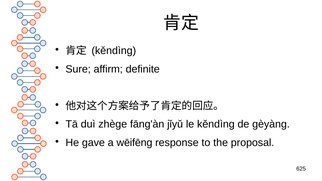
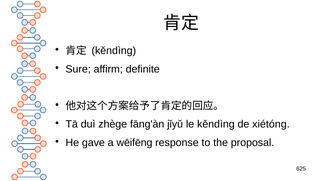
gèyàng: gèyàng -> xiétóng
